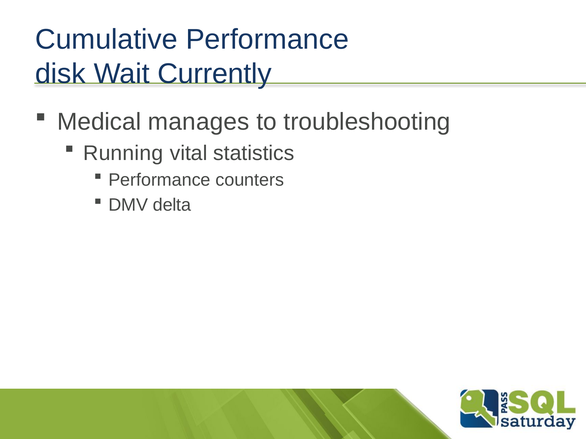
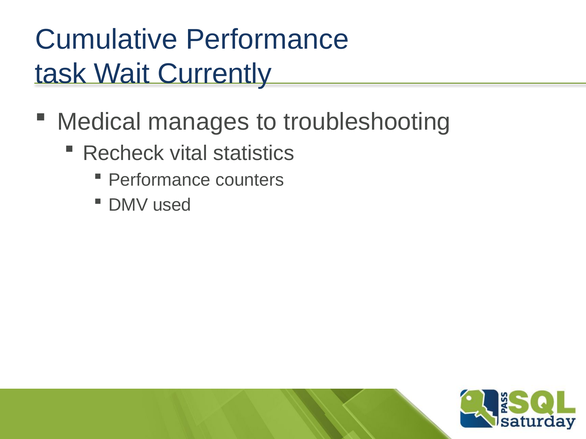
disk: disk -> task
Running: Running -> Recheck
delta: delta -> used
